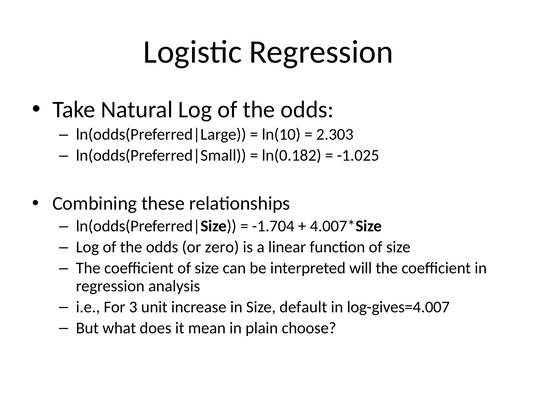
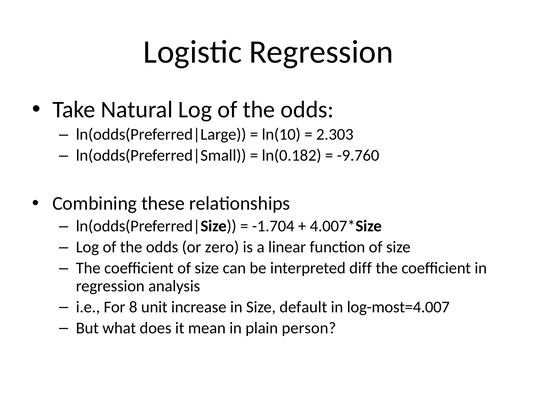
-1.025: -1.025 -> -9.760
will: will -> diff
3: 3 -> 8
log-gives=4.007: log-gives=4.007 -> log-most=4.007
choose: choose -> person
